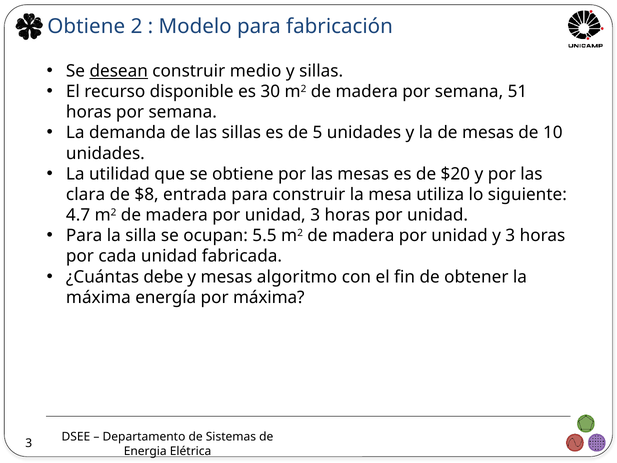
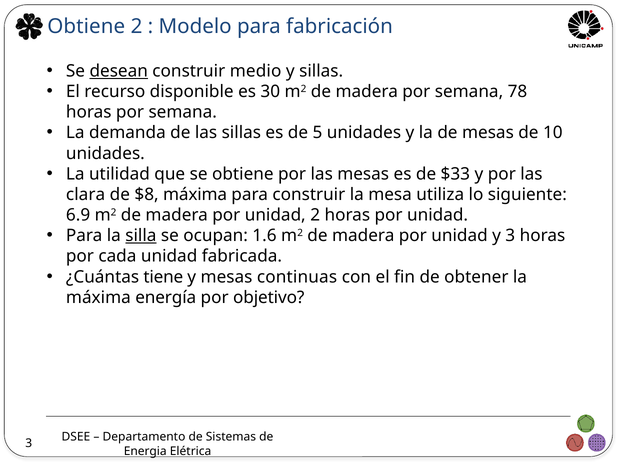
51: 51 -> 78
$20: $20 -> $33
$8 entrada: entrada -> máxima
4.7: 4.7 -> 6.9
unidad 3: 3 -> 2
silla underline: none -> present
5.5: 5.5 -> 1.6
debe: debe -> tiene
algoritmo: algoritmo -> continuas
por máxima: máxima -> objetivo
